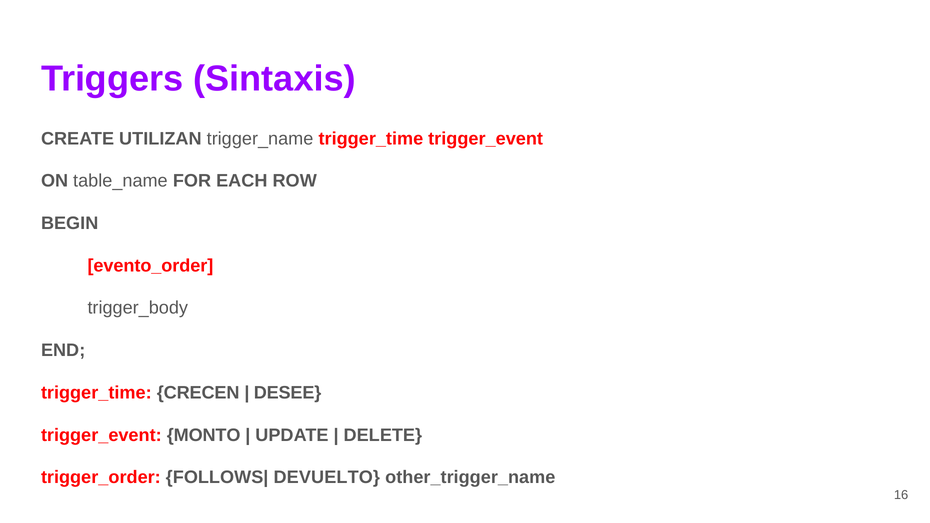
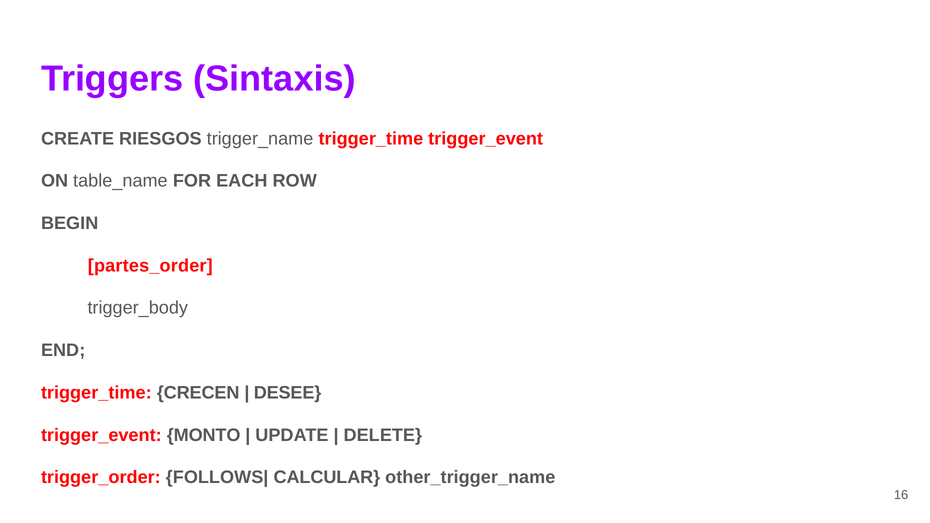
UTILIZAN: UTILIZAN -> RIESGOS
evento_order: evento_order -> partes_order
DEVUELTO: DEVUELTO -> CALCULAR
